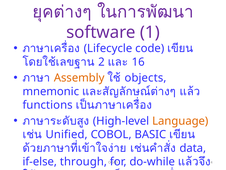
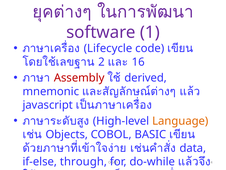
Assembly colour: orange -> red
objects: objects -> derived
functions: functions -> javascript
Unified: Unified -> Objects
